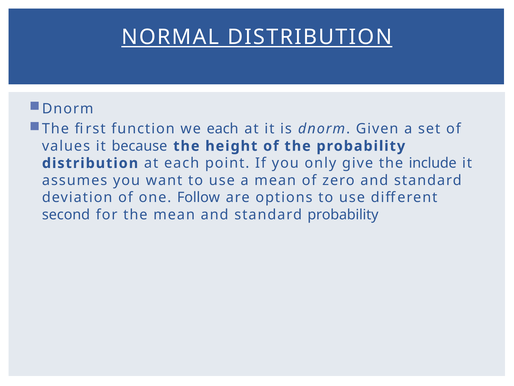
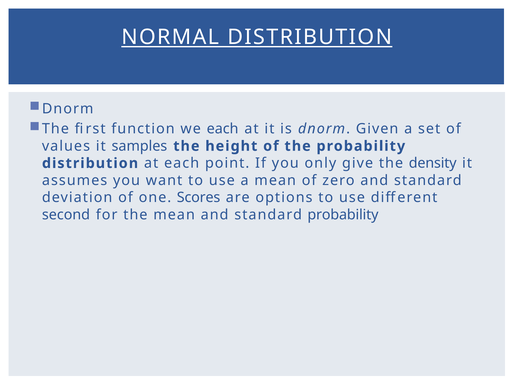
because: because -> samples
include: include -> density
Follow: Follow -> Scores
